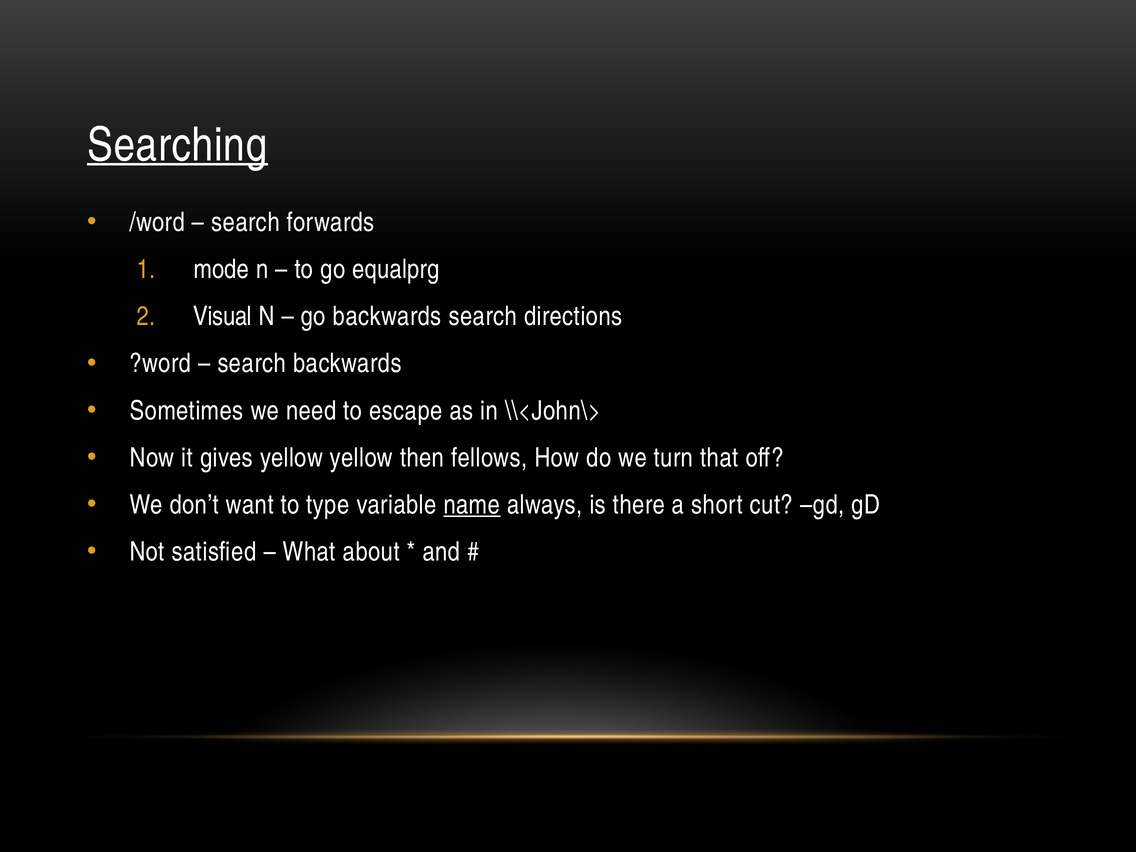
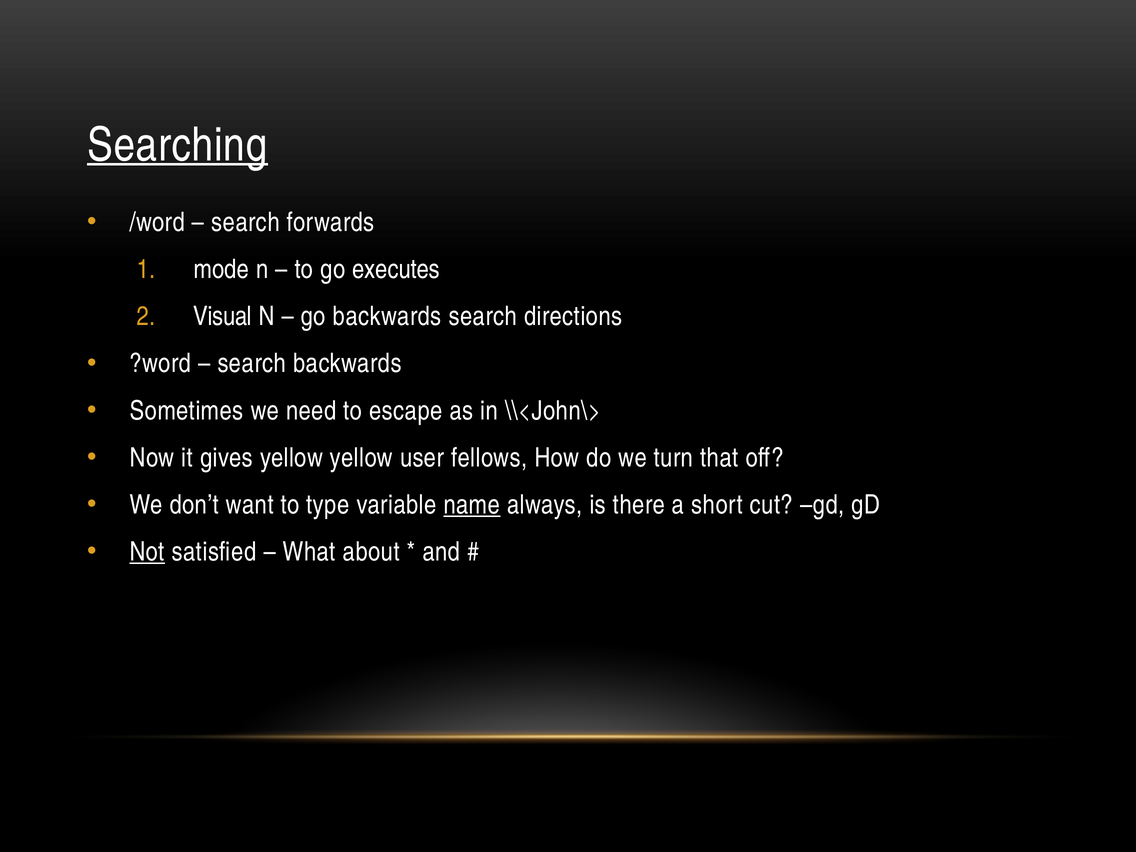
equalprg: equalprg -> executes
then: then -> user
Not underline: none -> present
